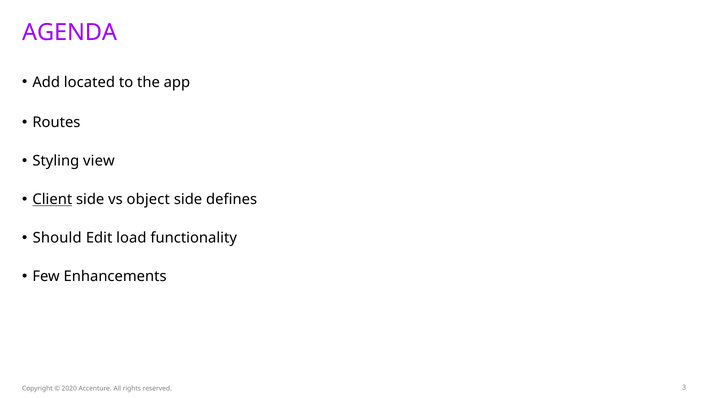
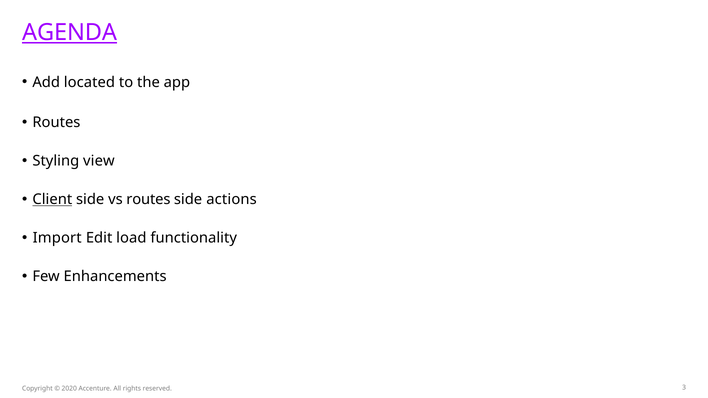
AGENDA underline: none -> present
vs object: object -> routes
defines: defines -> actions
Should: Should -> Import
